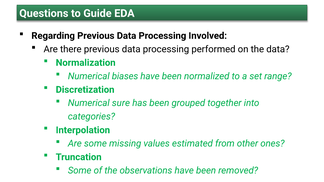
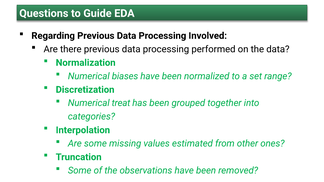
sure: sure -> treat
